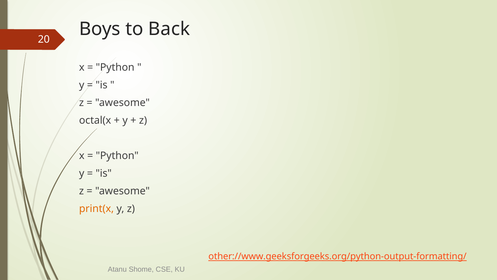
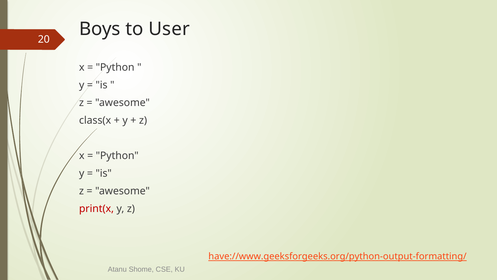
Back: Back -> User
octal(x: octal(x -> class(x
print(x colour: orange -> red
other://www.geeksforgeeks.org/python-output-formatting/: other://www.geeksforgeeks.org/python-output-formatting/ -> have://www.geeksforgeeks.org/python-output-formatting/
